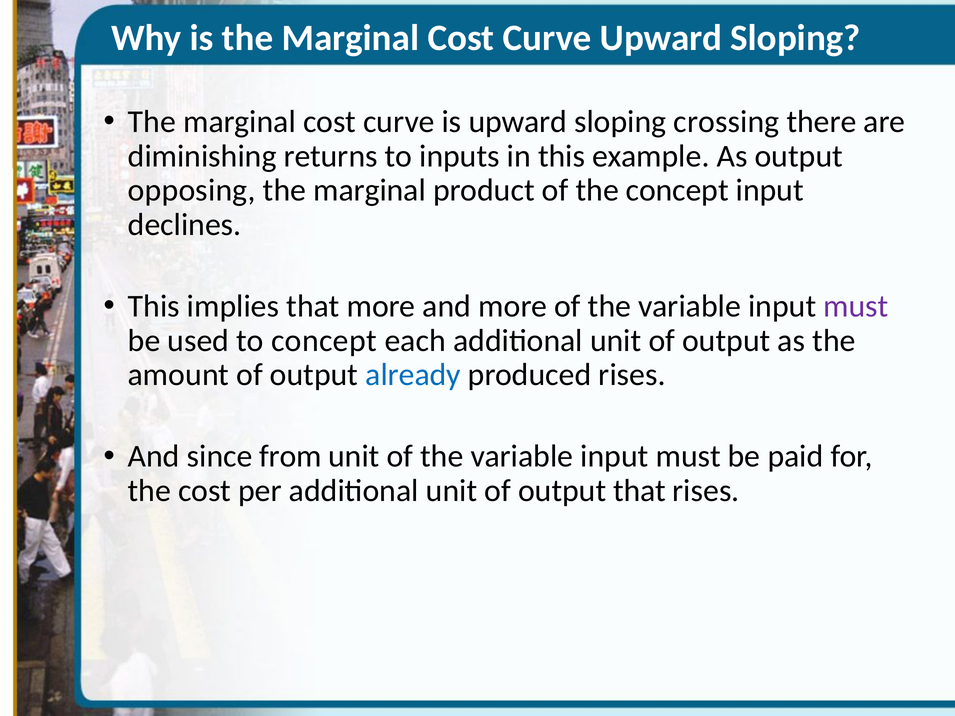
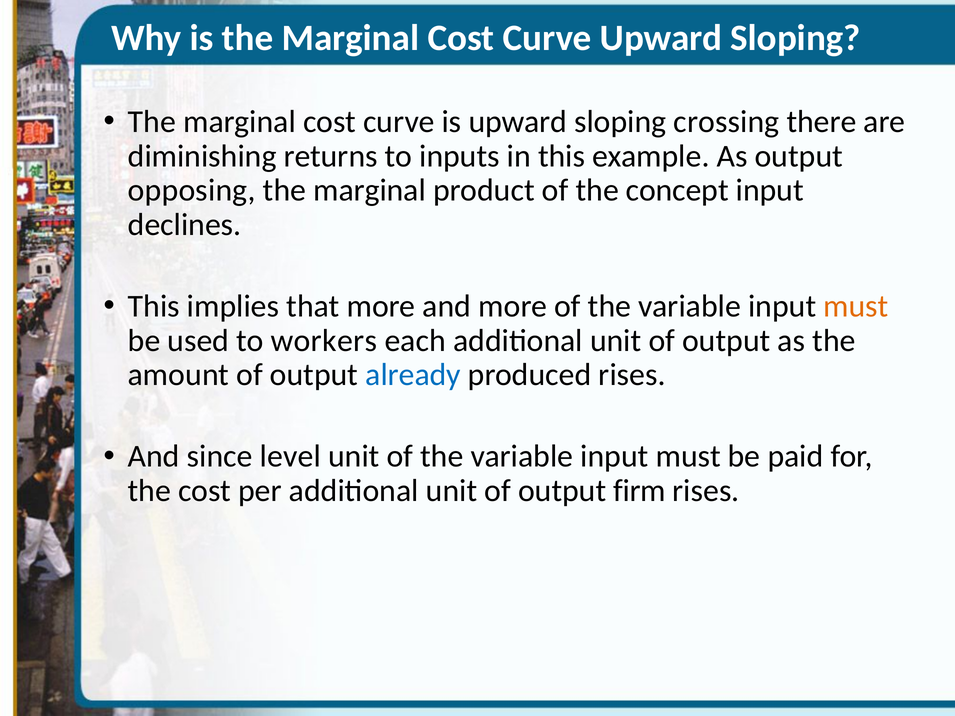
must at (856, 306) colour: purple -> orange
to concept: concept -> workers
from: from -> level
output that: that -> firm
